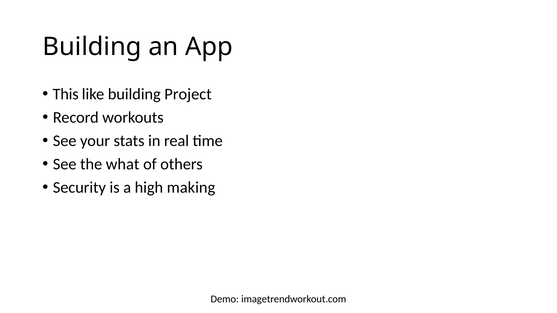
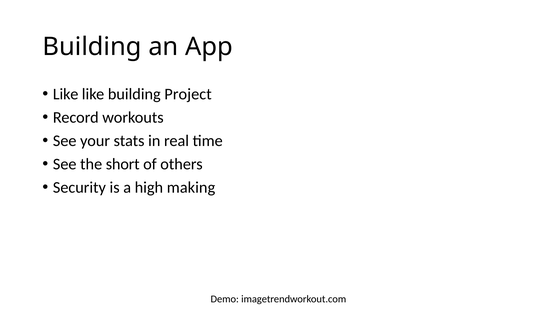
This at (66, 94): This -> Like
what: what -> short
